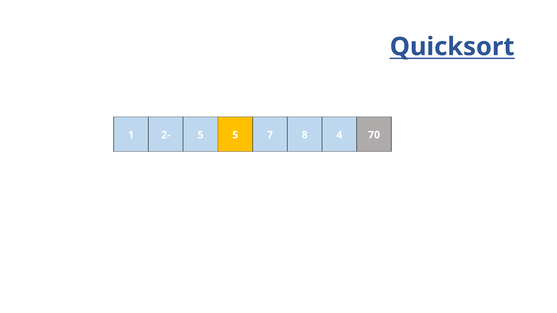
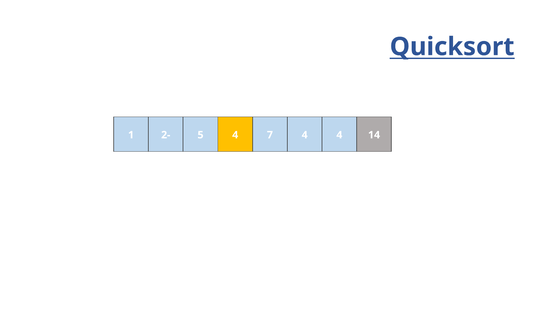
5 5: 5 -> 4
7 8: 8 -> 4
70: 70 -> 14
